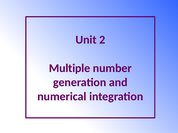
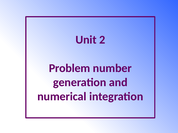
Multiple: Multiple -> Problem
